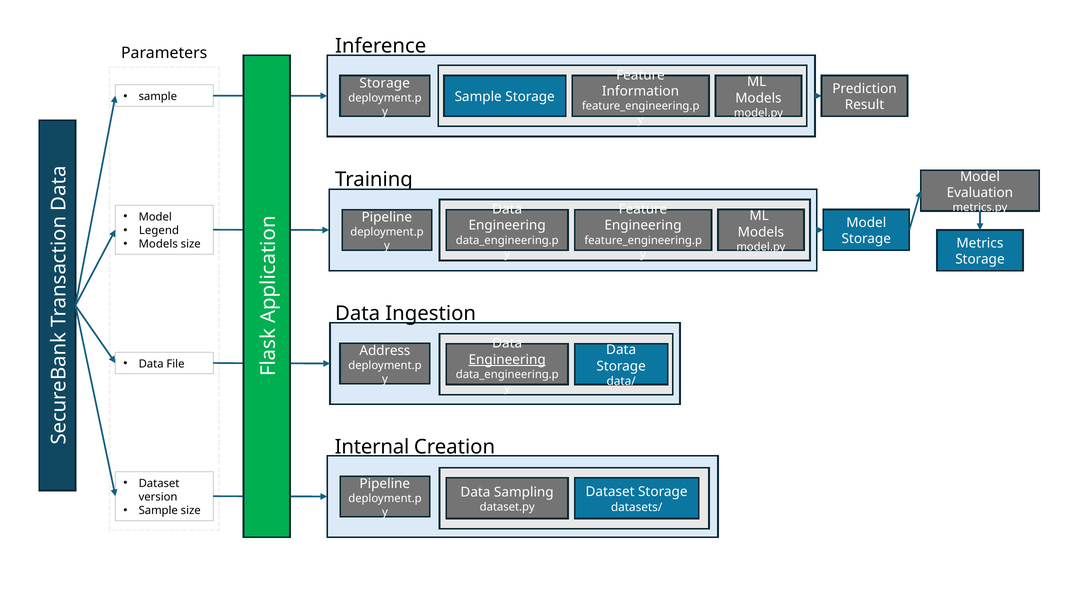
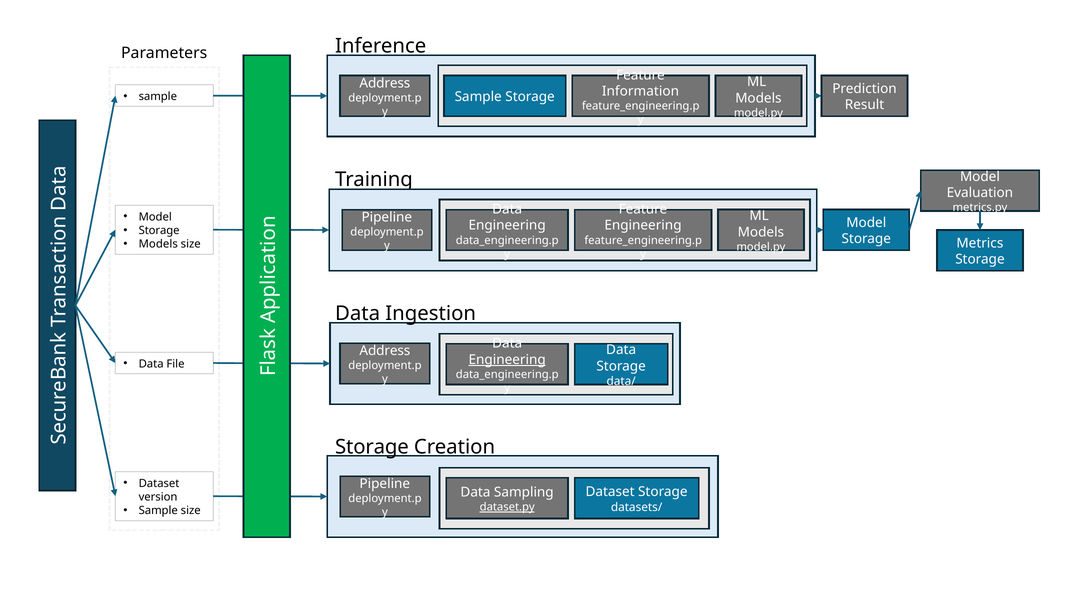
Storage at (385, 83): Storage -> Address
Legend at (159, 230): Legend -> Storage
Internal at (372, 447): Internal -> Storage
dataset.py underline: none -> present
